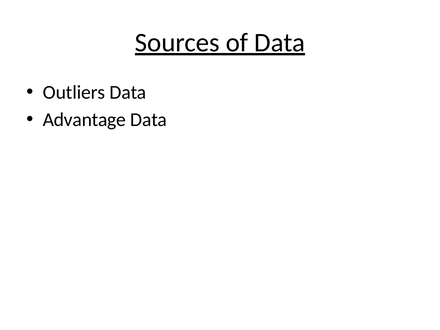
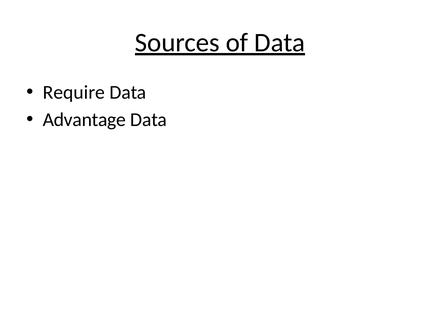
Outliers: Outliers -> Require
